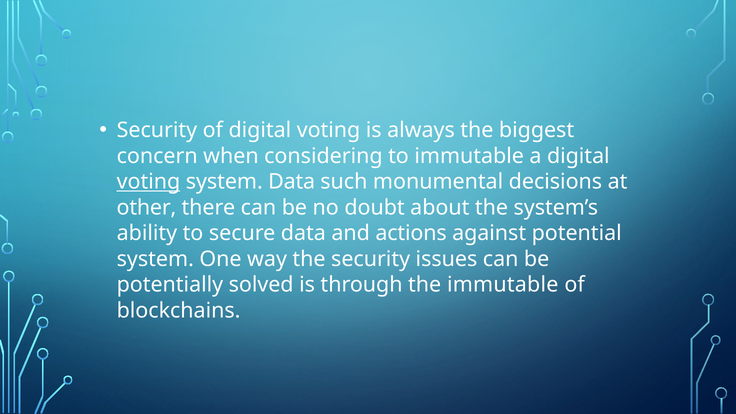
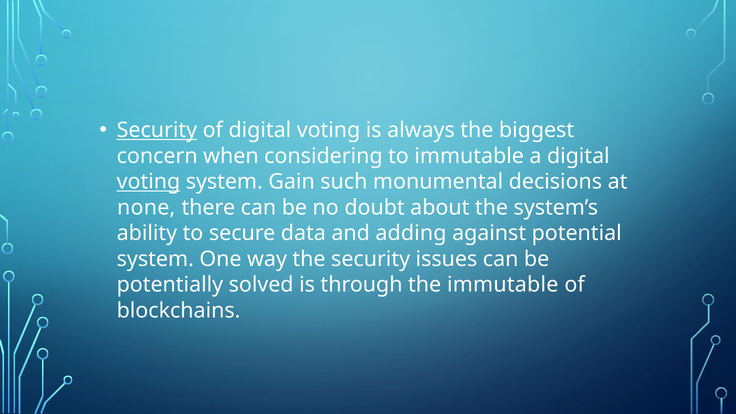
Security at (157, 130) underline: none -> present
system Data: Data -> Gain
other: other -> none
actions: actions -> adding
